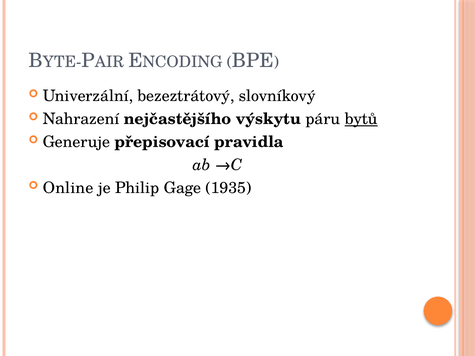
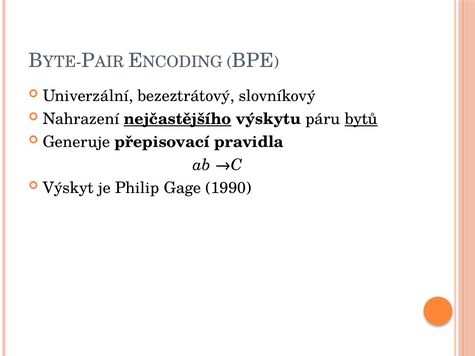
nejčastějšího underline: none -> present
Online: Online -> Výskyt
1935: 1935 -> 1990
